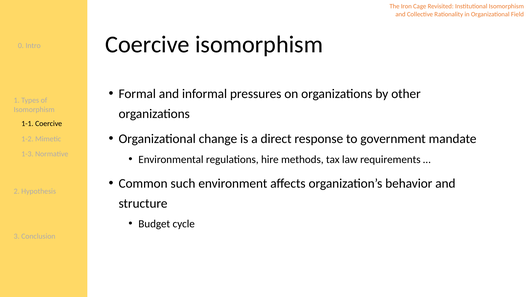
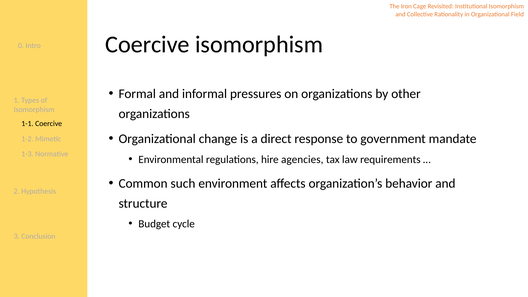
methods: methods -> agencies
